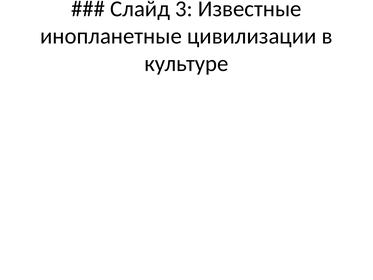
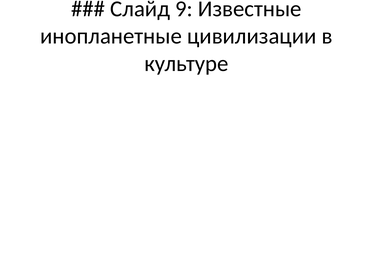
3: 3 -> 9
